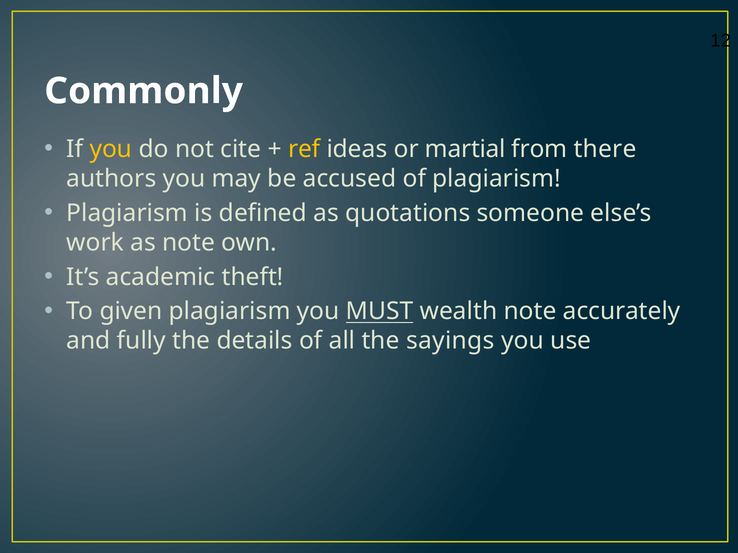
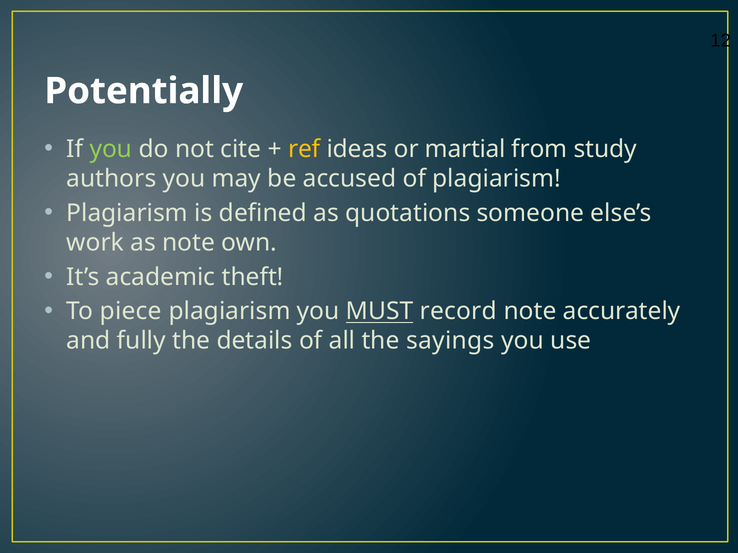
Commonly: Commonly -> Potentially
you at (111, 149) colour: yellow -> light green
there: there -> study
given: given -> piece
wealth: wealth -> record
